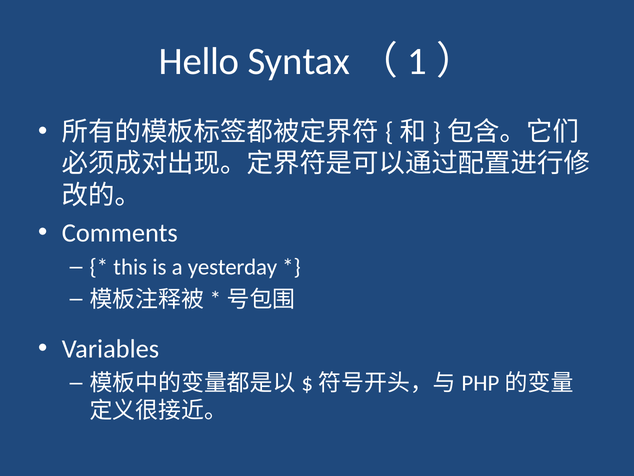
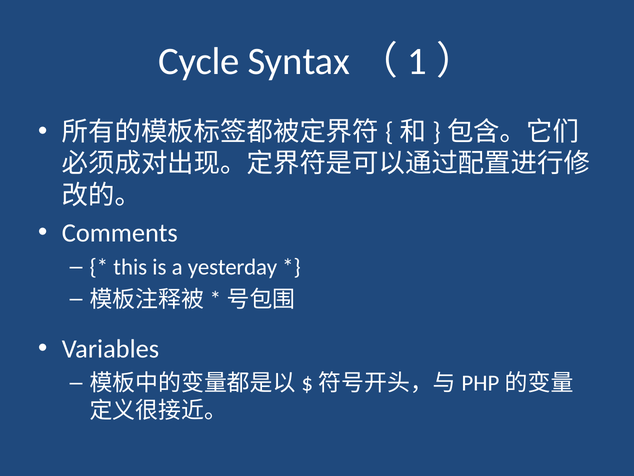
Hello: Hello -> Cycle
